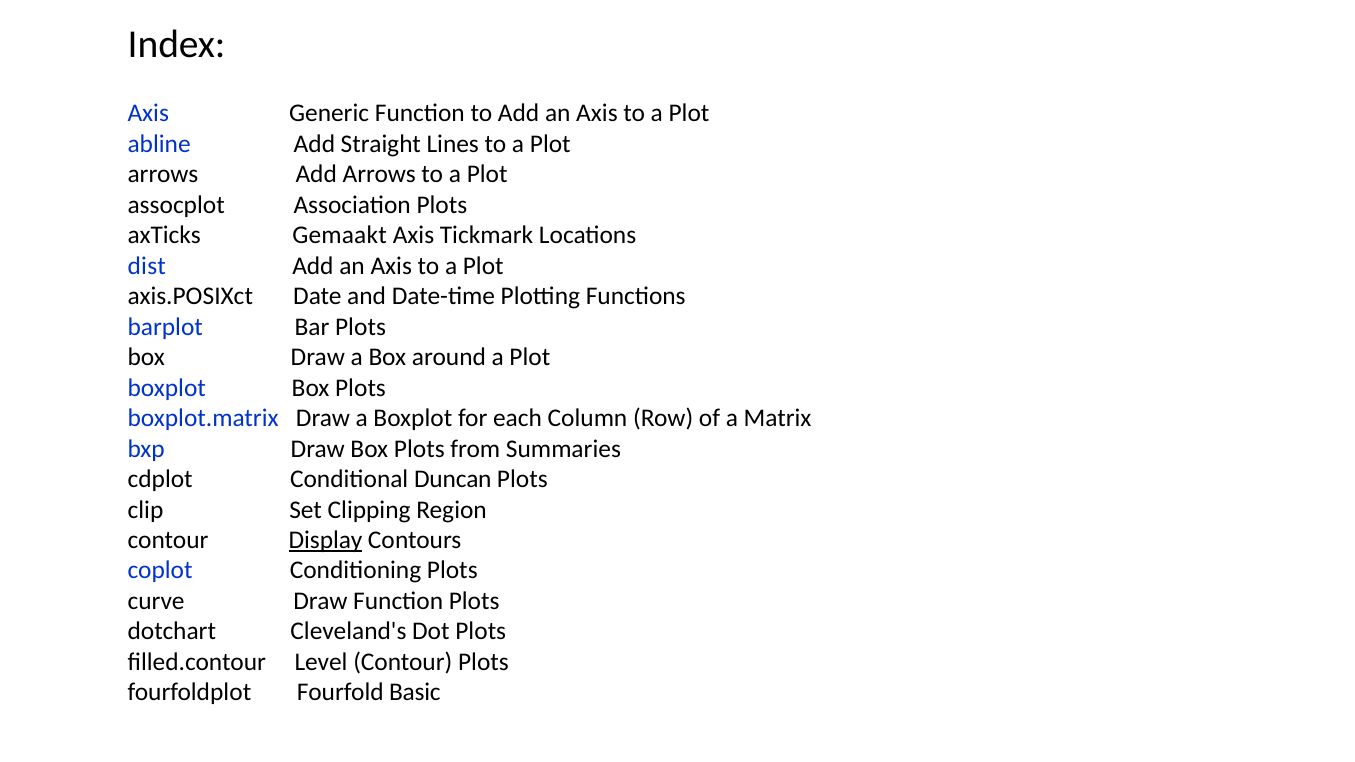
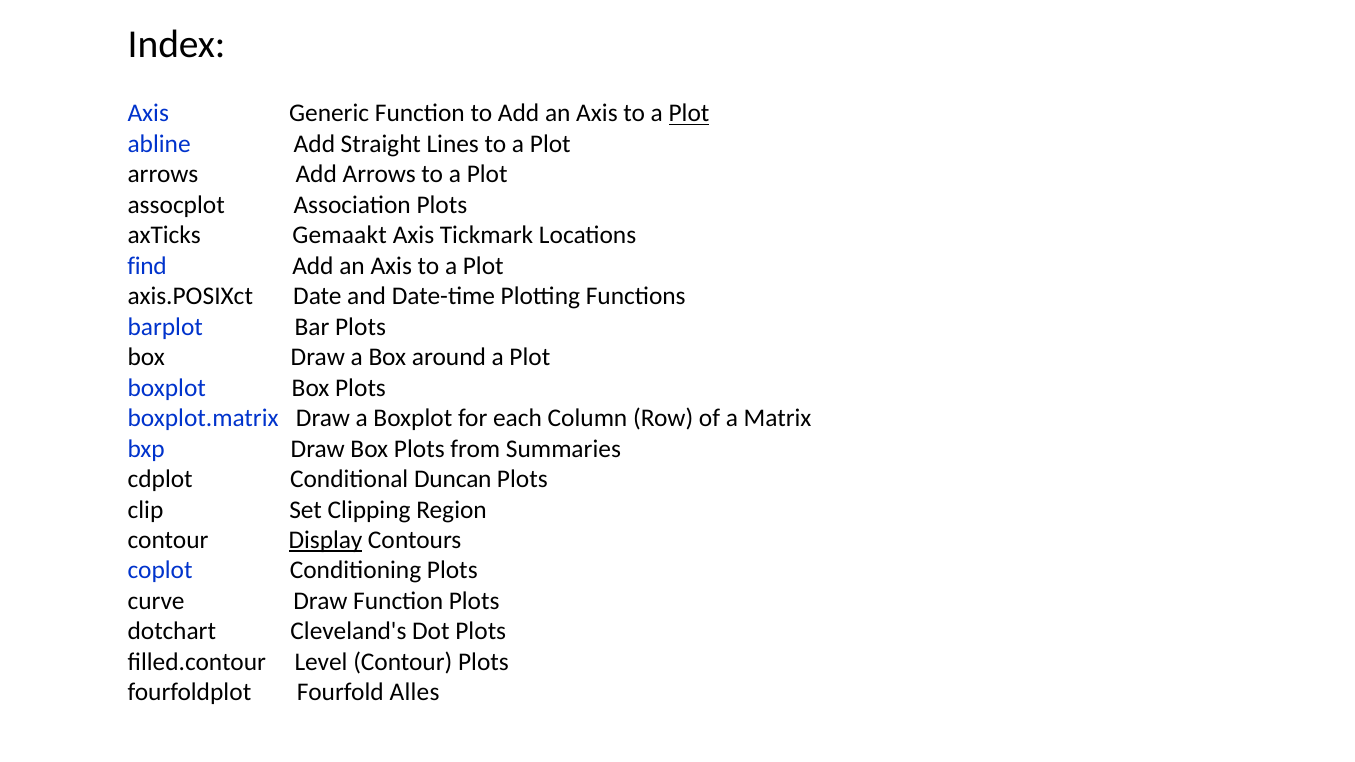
Plot at (689, 113) underline: none -> present
dist: dist -> find
Basic: Basic -> Alles
